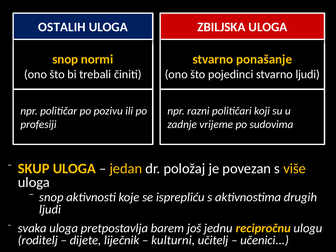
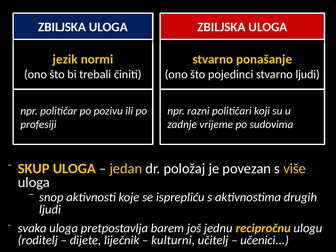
OSTALIH at (62, 27): OSTALIH -> ZBILJSKA
snop at (65, 59): snop -> jezik
